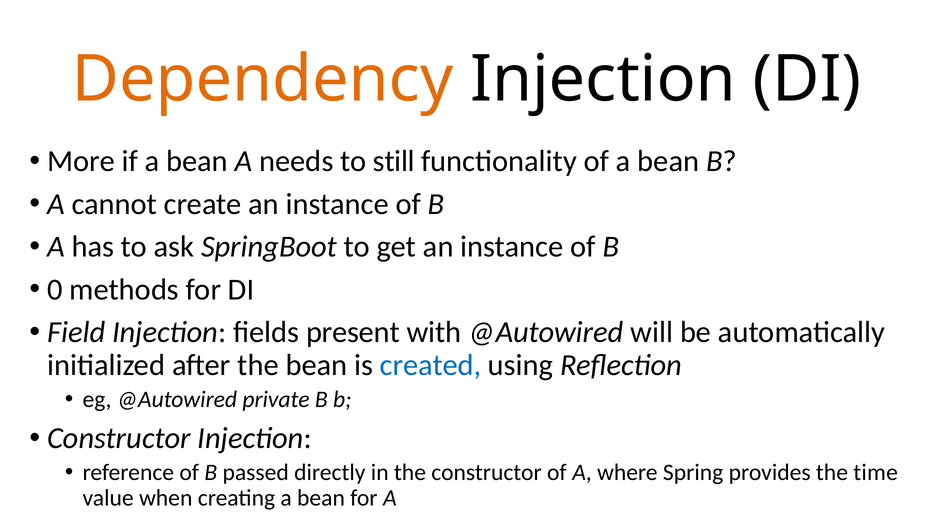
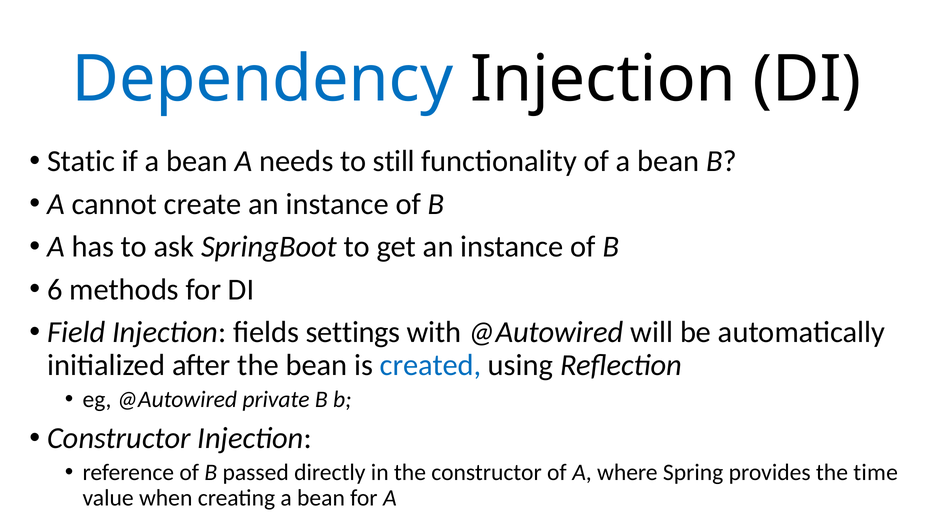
Dependency colour: orange -> blue
More: More -> Static
0: 0 -> 6
present: present -> settings
